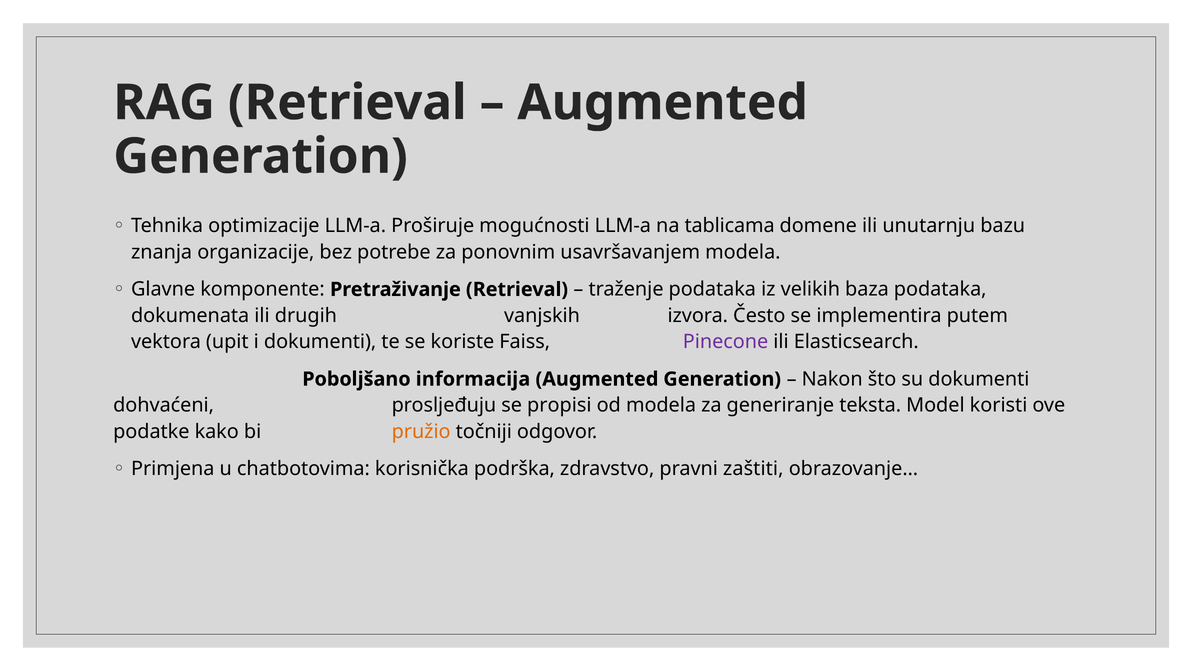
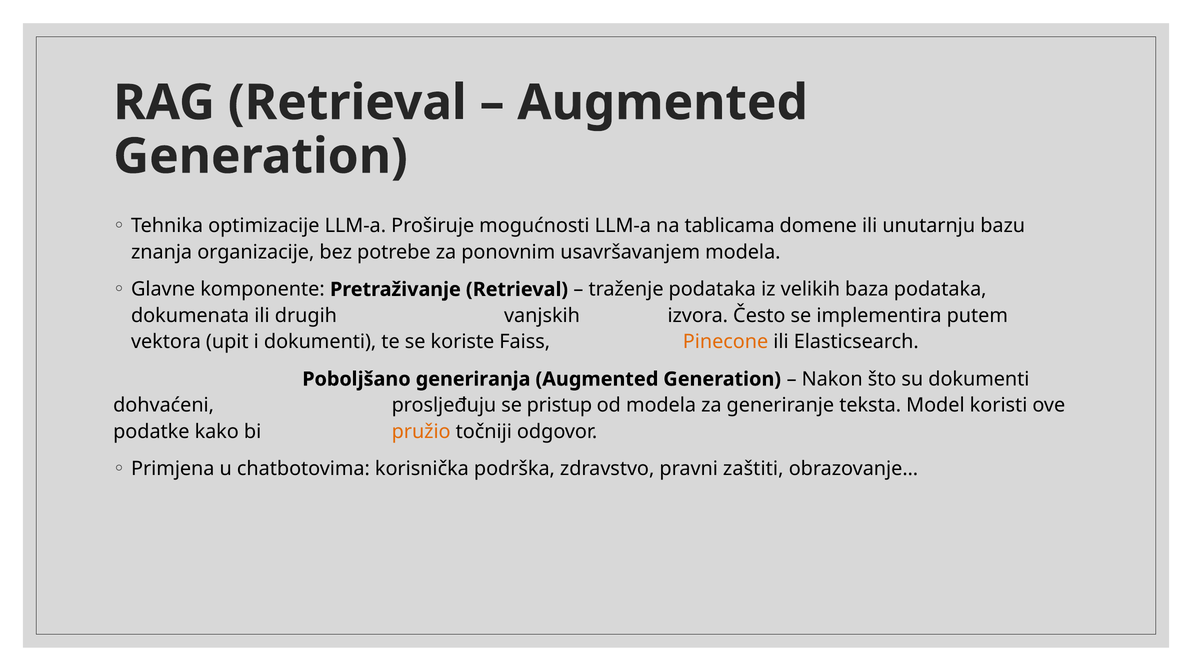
Pinecone colour: purple -> orange
informacija: informacija -> generiranja
propisi: propisi -> pristup
